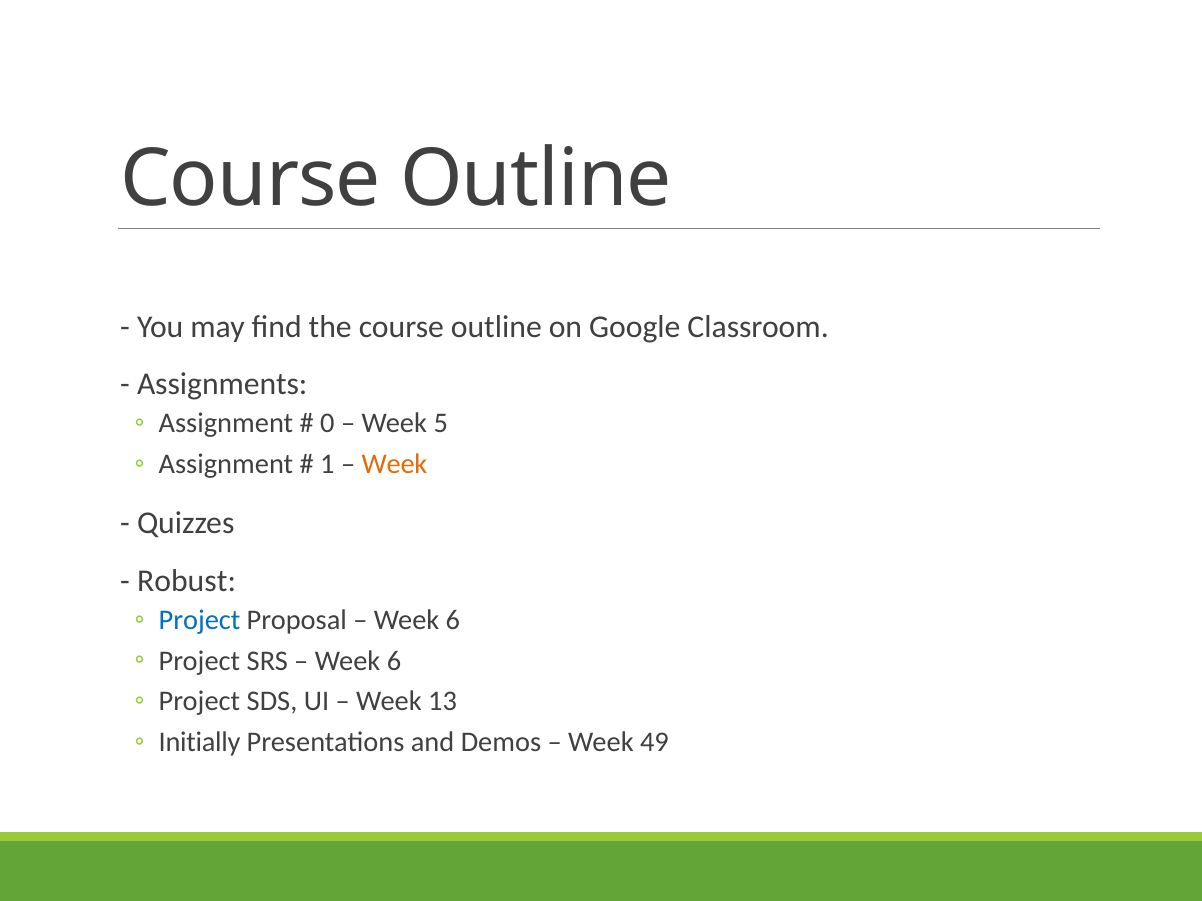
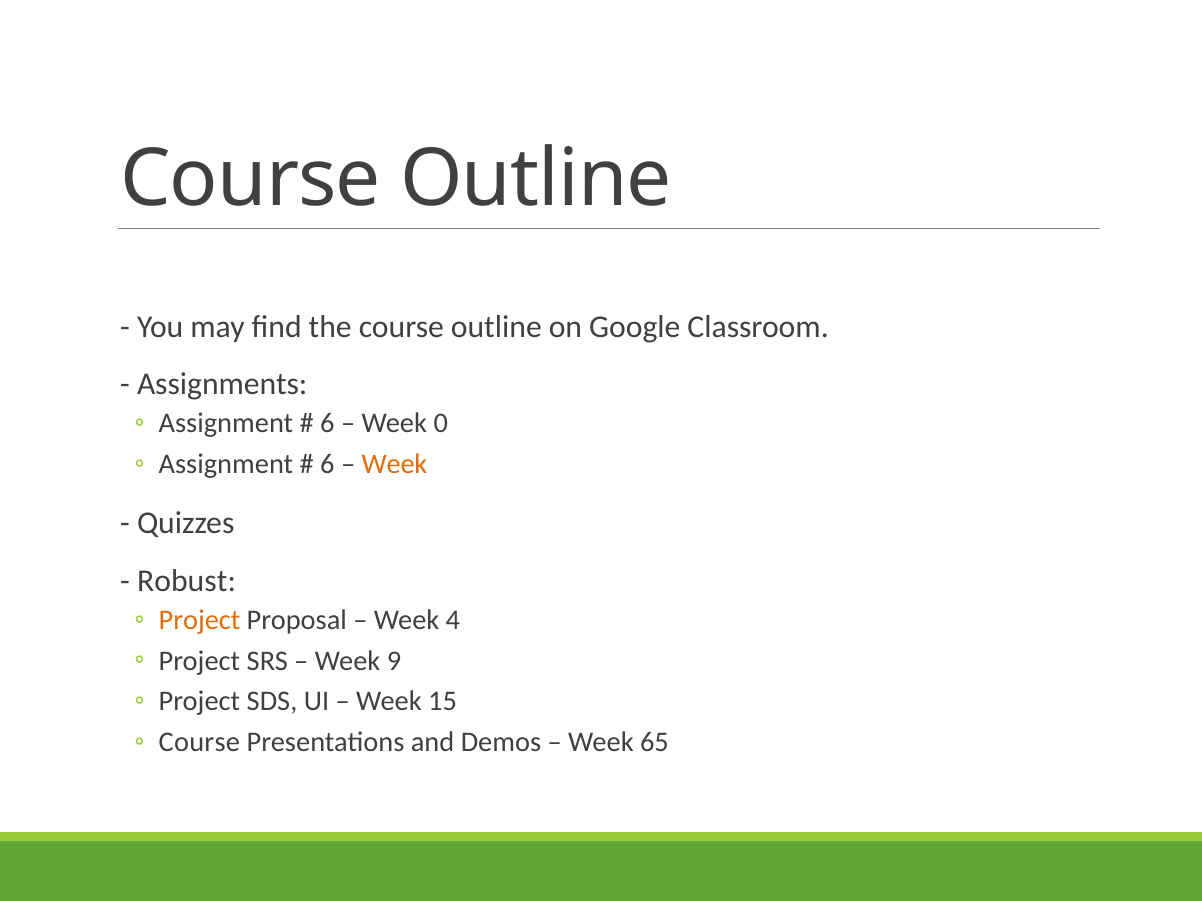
0 at (327, 424): 0 -> 6
5: 5 -> 0
1 at (327, 465): 1 -> 6
Project at (199, 620) colour: blue -> orange
6 at (453, 620): 6 -> 4
6 at (394, 661): 6 -> 9
13: 13 -> 15
Initially at (200, 743): Initially -> Course
49: 49 -> 65
